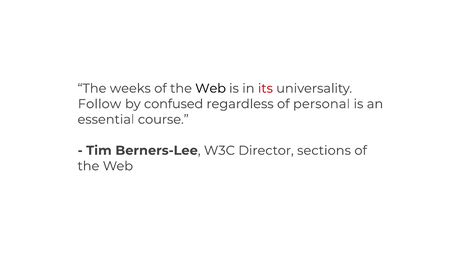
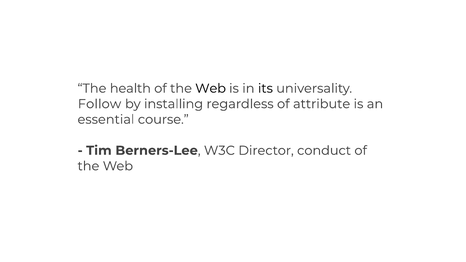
weeks: weeks -> health
its colour: red -> black
confused: confused -> installing
personal: personal -> attribute
sections: sections -> conduct
